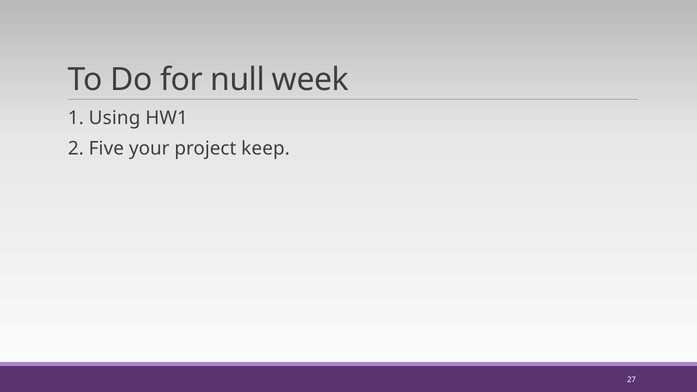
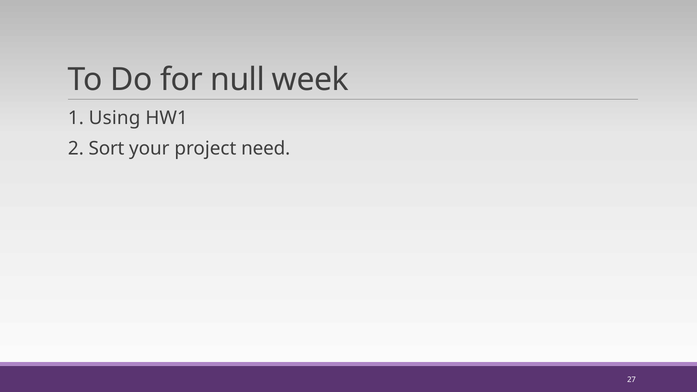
Five: Five -> Sort
keep: keep -> need
